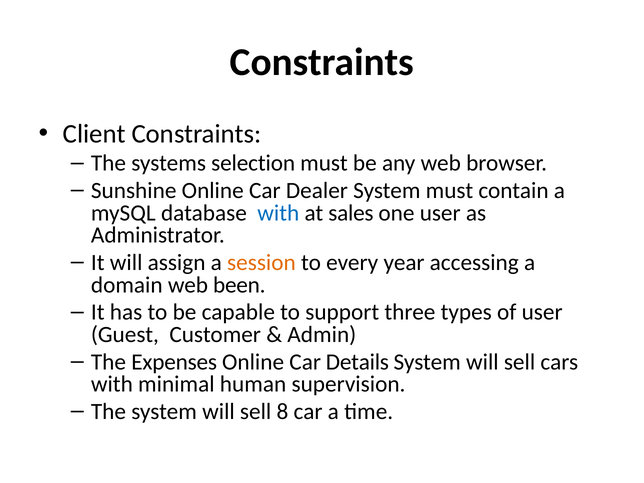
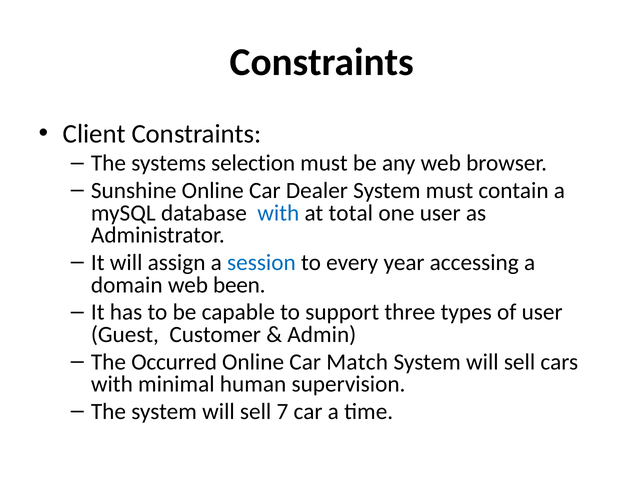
sales: sales -> total
session colour: orange -> blue
Expenses: Expenses -> Occurred
Details: Details -> Match
8: 8 -> 7
